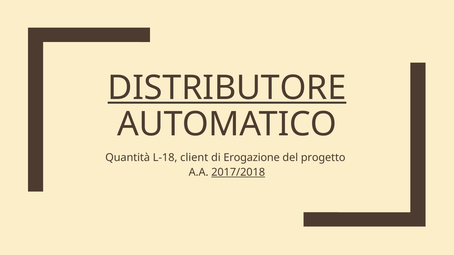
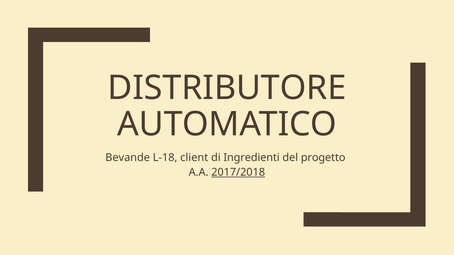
DISTRIBUTORE underline: present -> none
Quantità: Quantità -> Bevande
Erogazione: Erogazione -> Ingredienti
